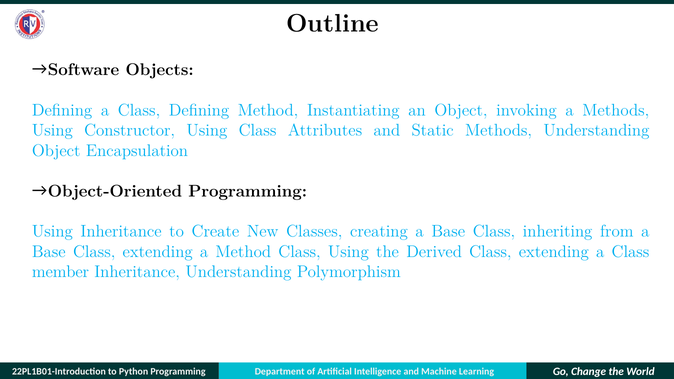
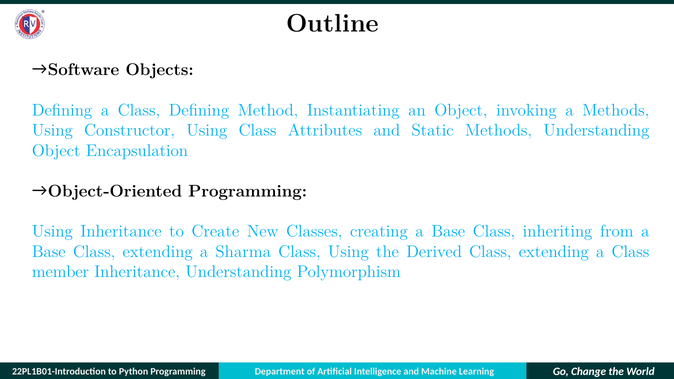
a Method: Method -> Sharma
